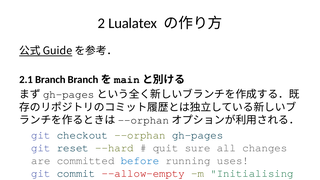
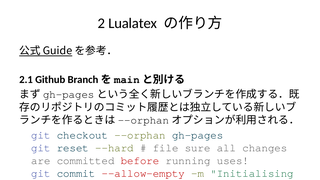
2.1 Branch: Branch -> Github
quit: quit -> file
before colour: blue -> red
